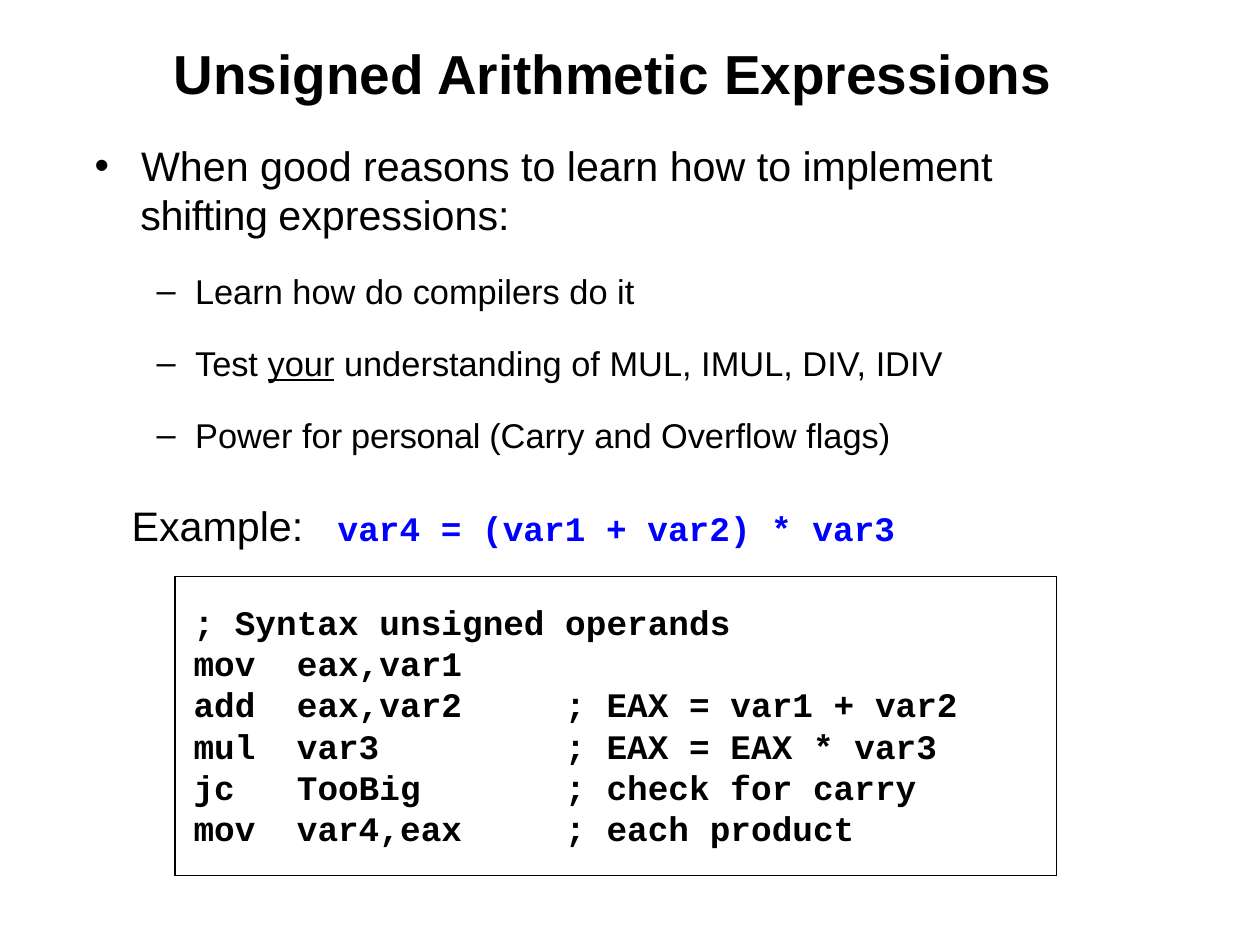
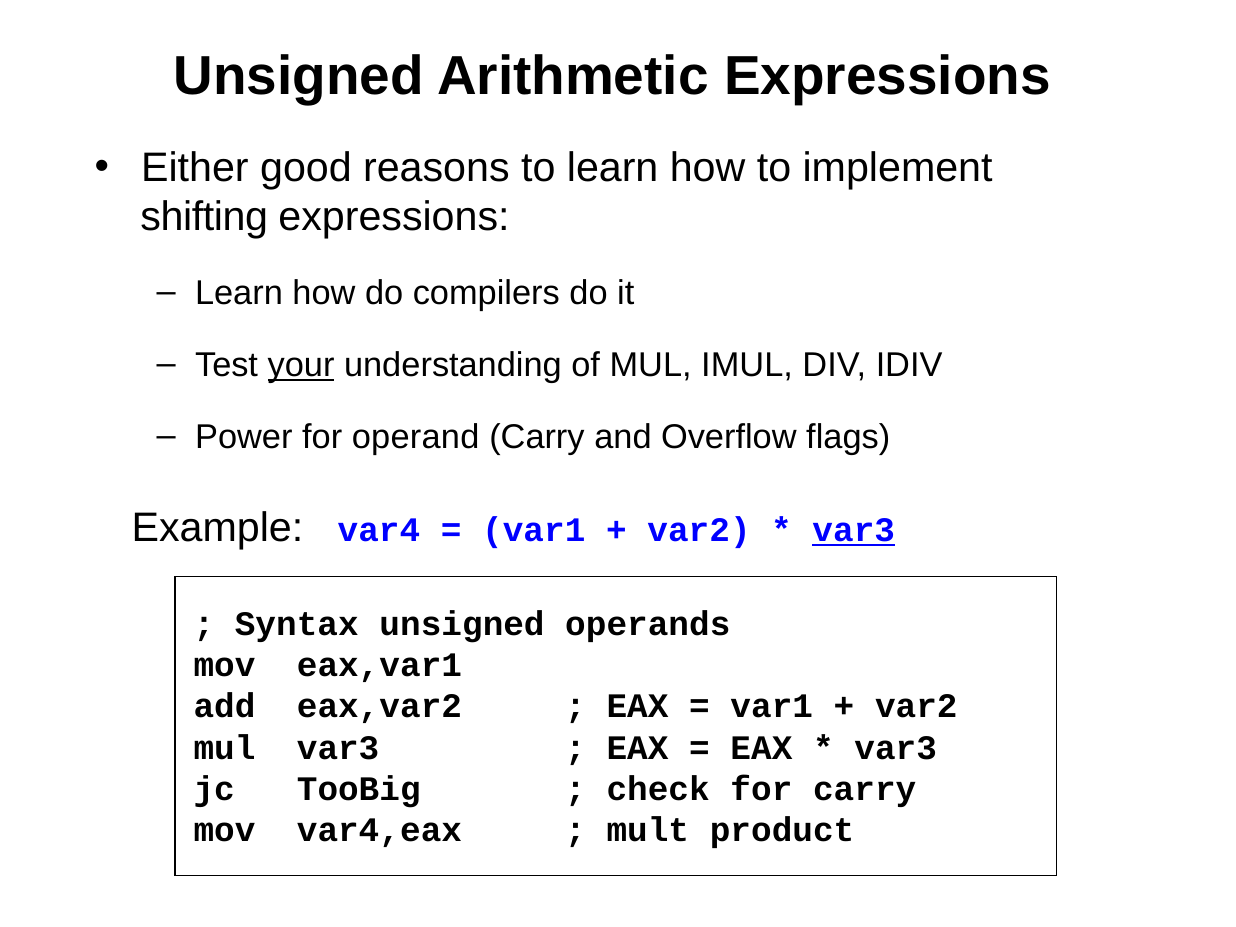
When: When -> Either
personal: personal -> operand
var3 at (854, 530) underline: none -> present
each: each -> mult
